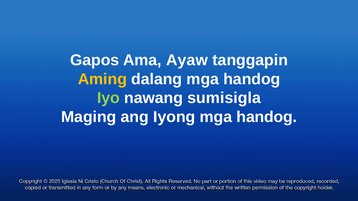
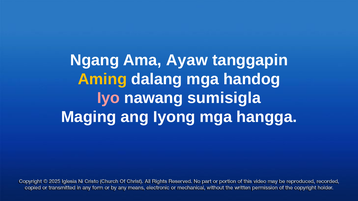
Gapos: Gapos -> Ngang
Iyo colour: light green -> pink
Iyong mga handog: handog -> hangga
